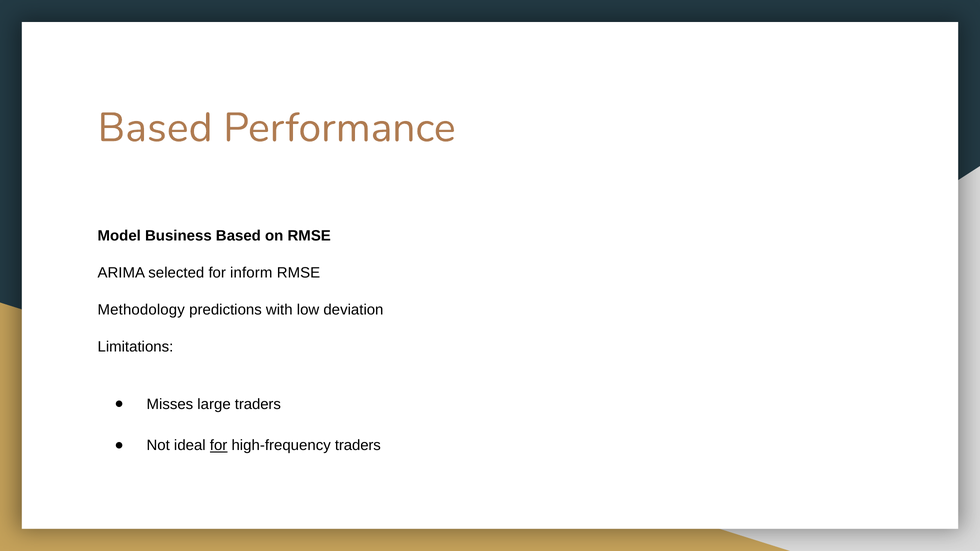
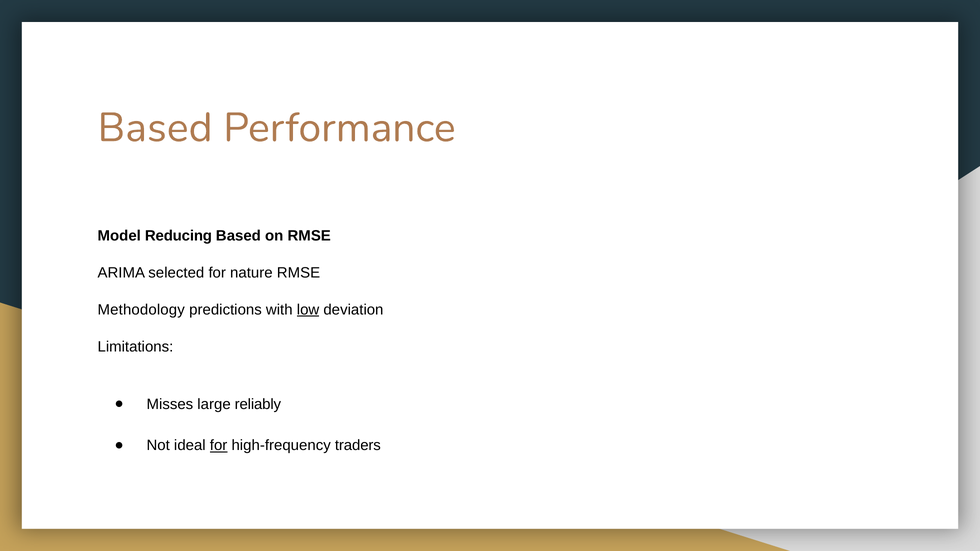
Business: Business -> Reducing
inform: inform -> nature
low underline: none -> present
large traders: traders -> reliably
